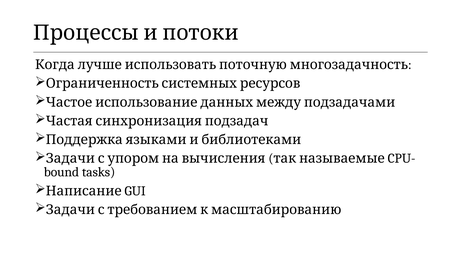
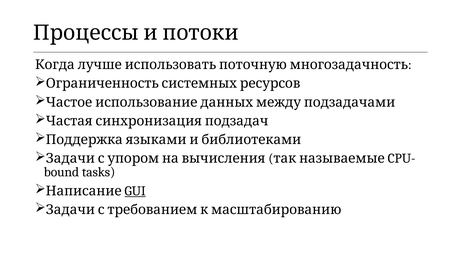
GUI underline: none -> present
